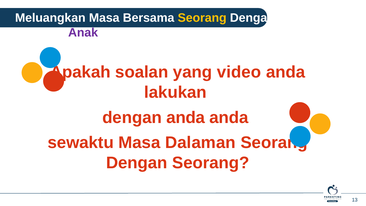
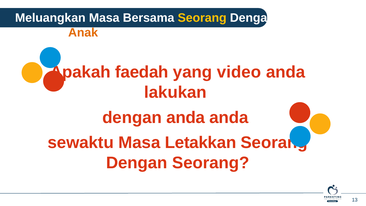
Anak colour: purple -> orange
soalan: soalan -> faedah
Dalaman: Dalaman -> Letakkan
